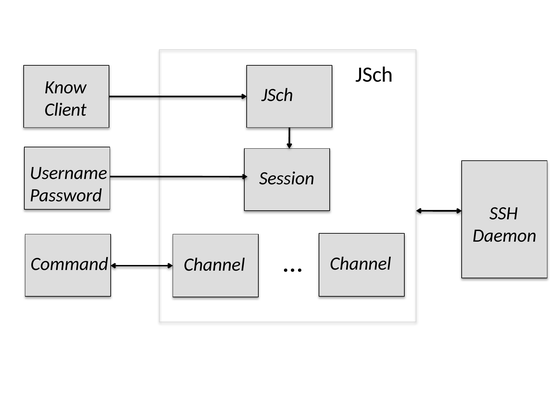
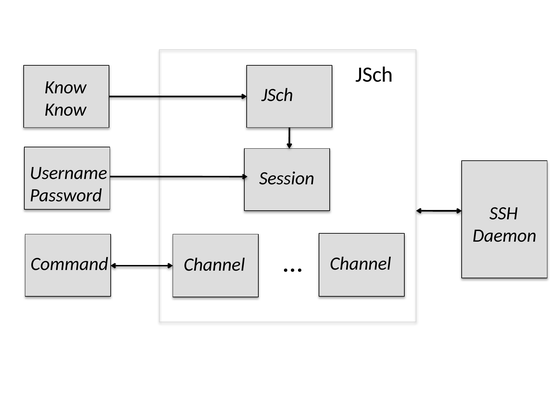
Client at (66, 110): Client -> Know
